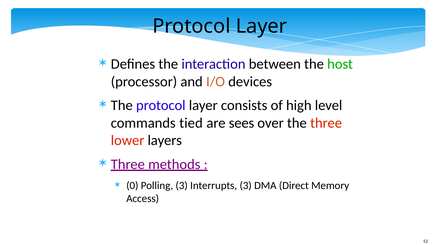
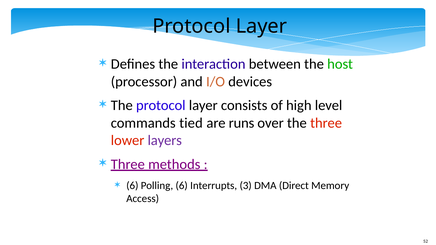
sees: sees -> runs
layers colour: black -> purple
0 at (132, 186): 0 -> 6
Polling 3: 3 -> 6
